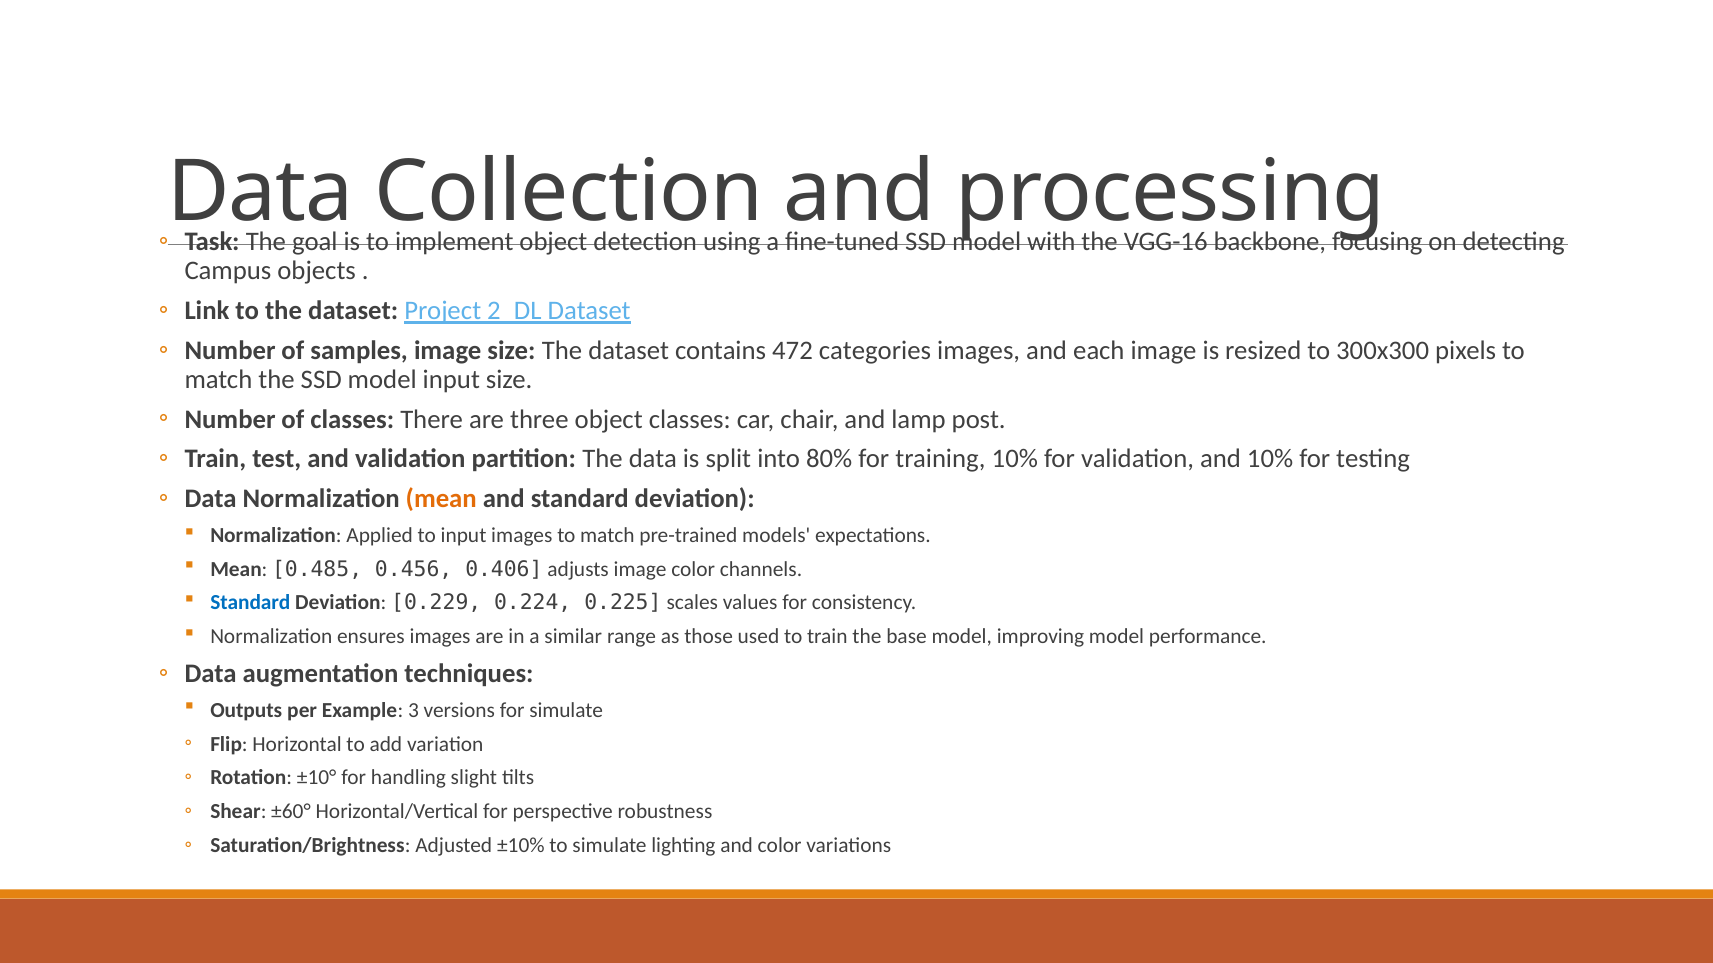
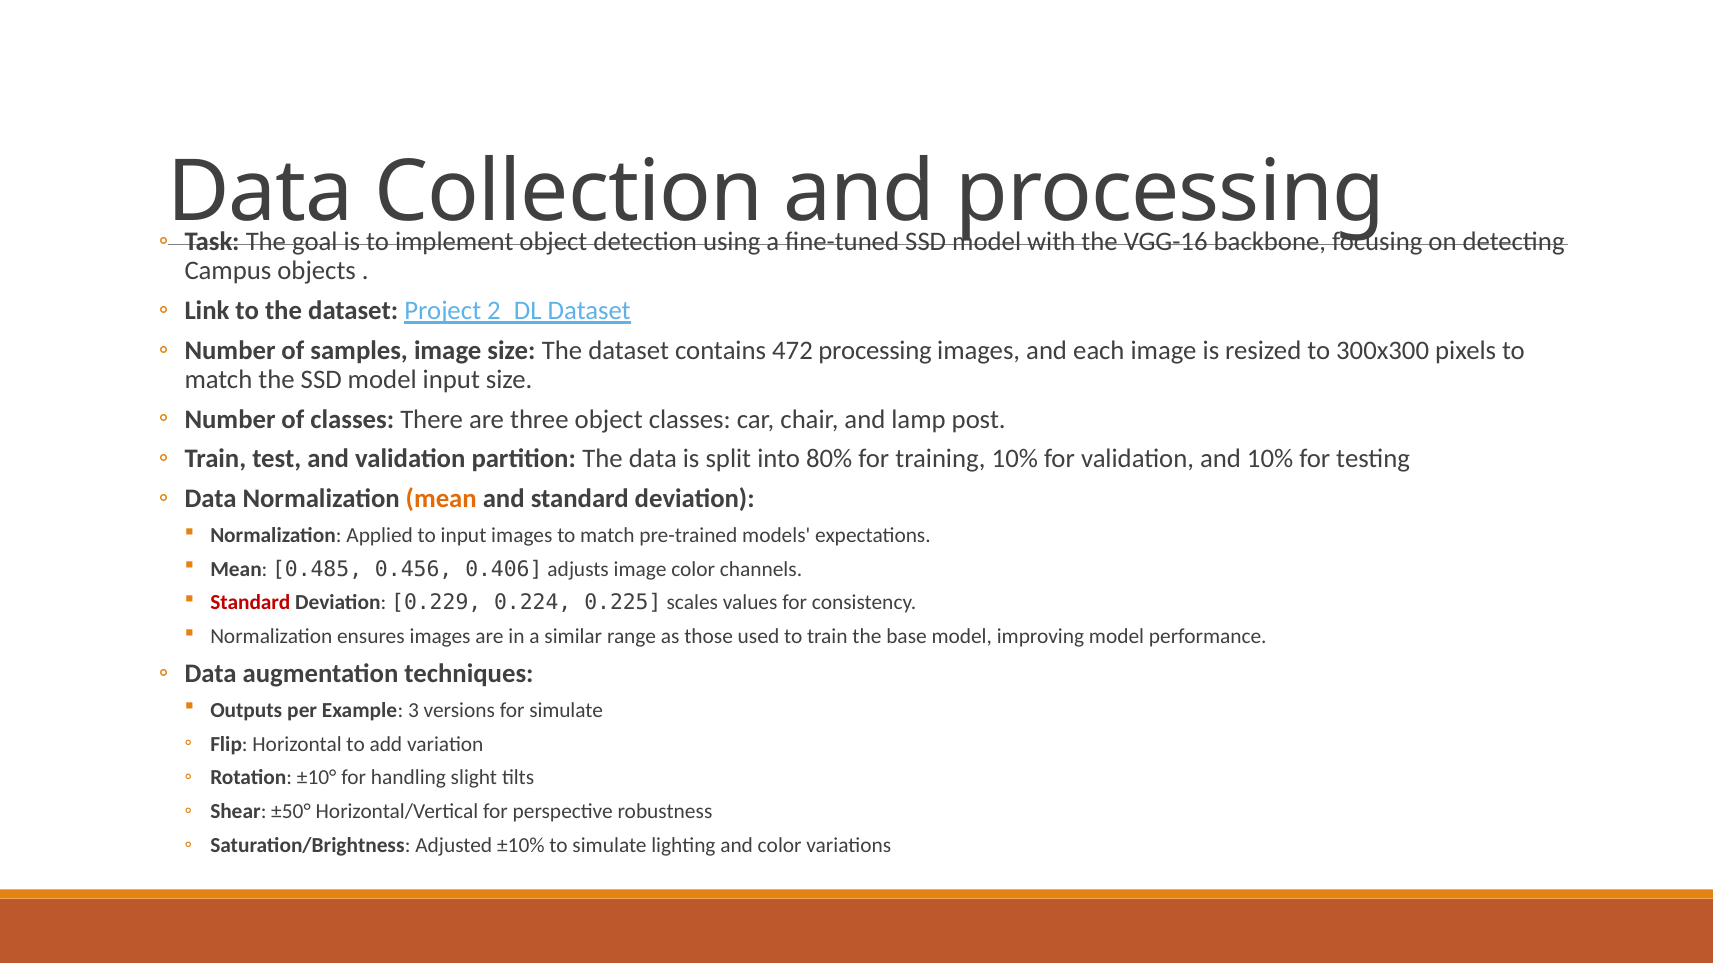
472 categories: categories -> processing
Standard at (250, 603) colour: blue -> red
±60°: ±60° -> ±50°
